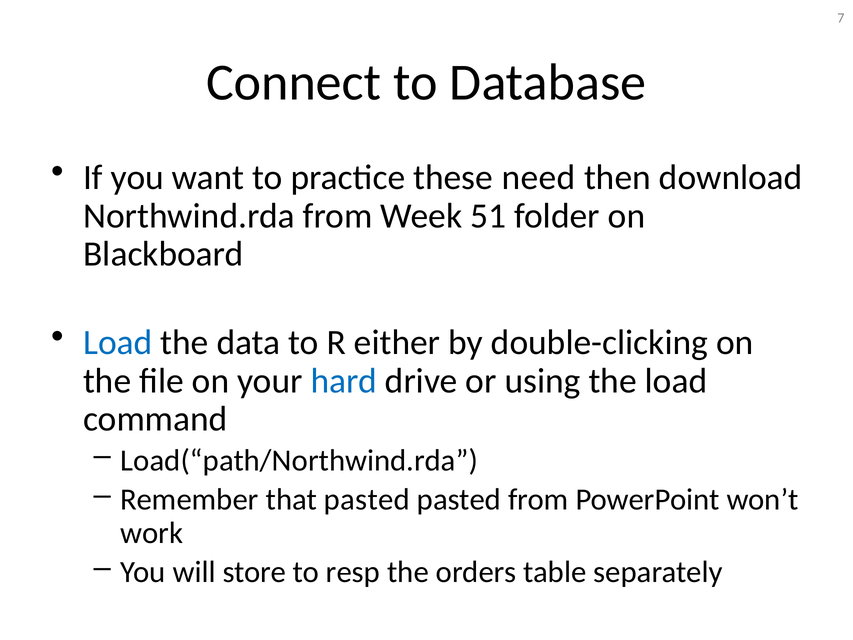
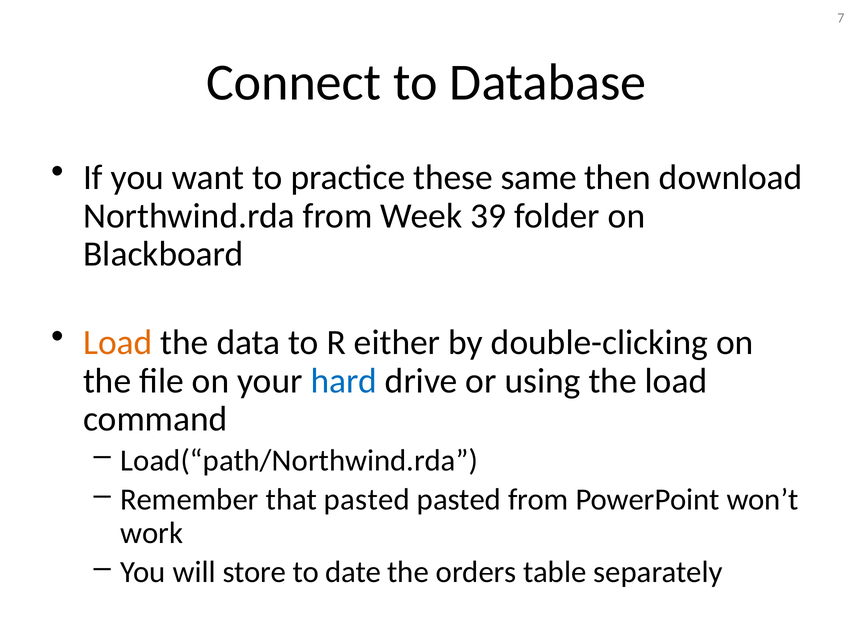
need: need -> same
51: 51 -> 39
Load at (118, 342) colour: blue -> orange
resp: resp -> date
